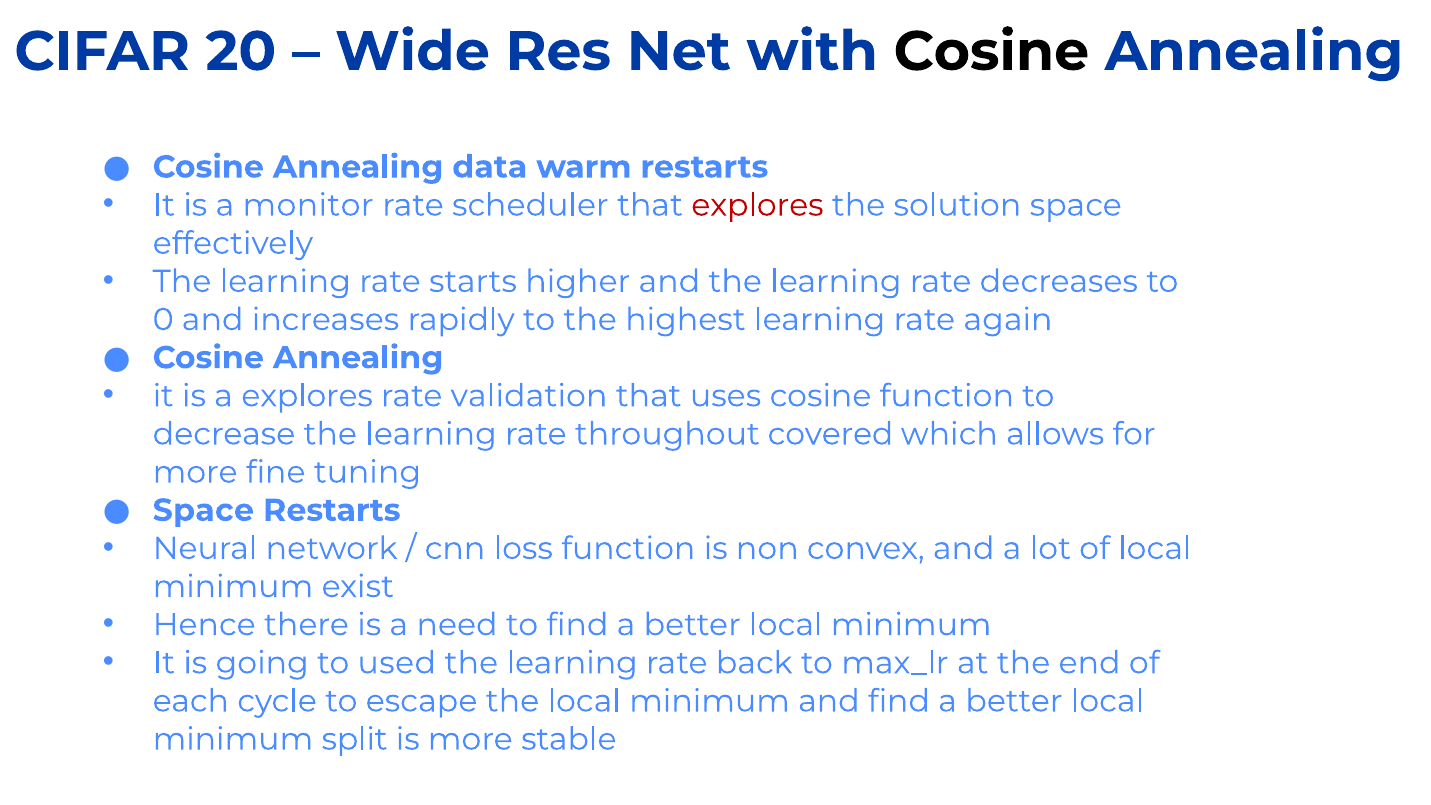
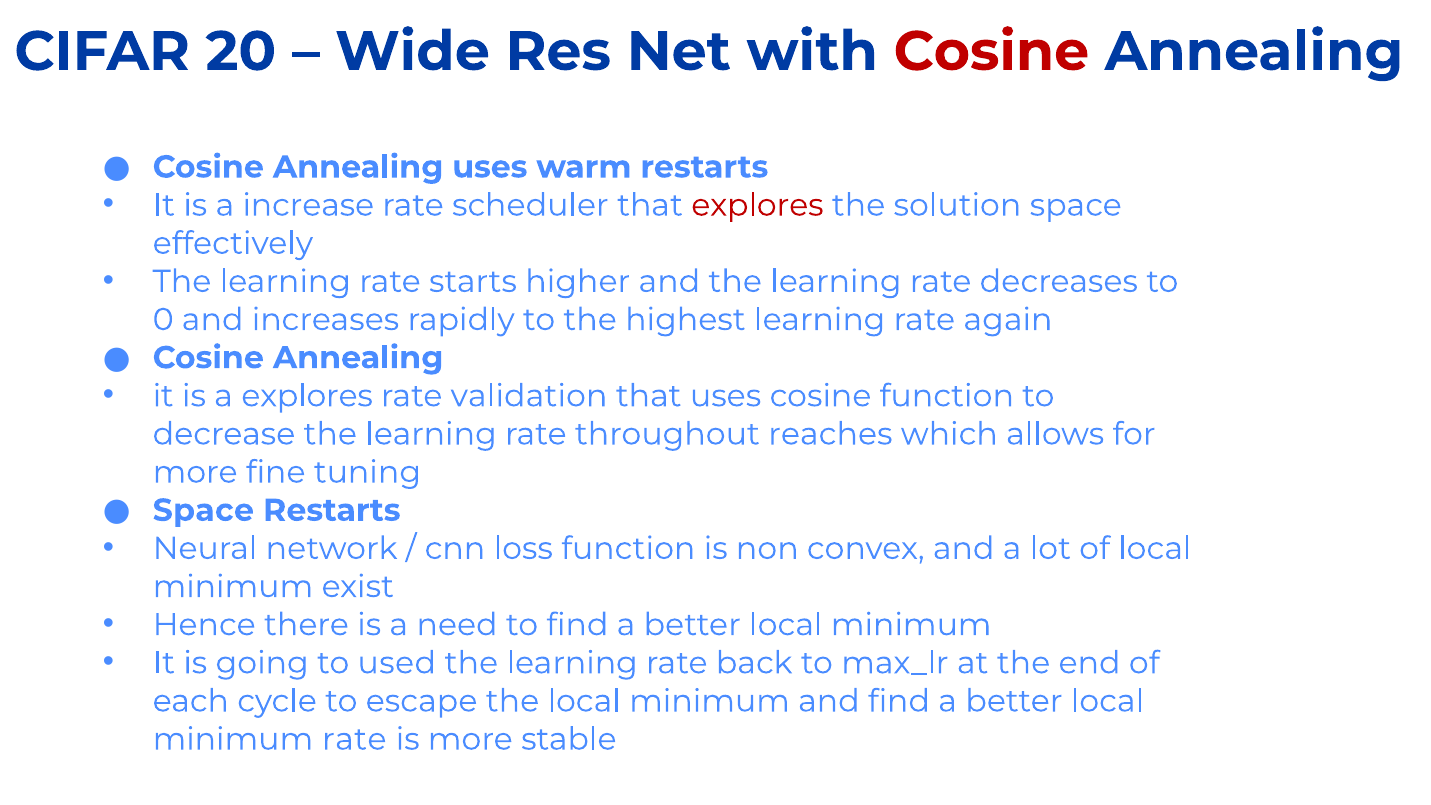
Cosine at (991, 52) colour: black -> red
Annealing data: data -> uses
monitor: monitor -> increase
covered: covered -> reaches
minimum split: split -> rate
